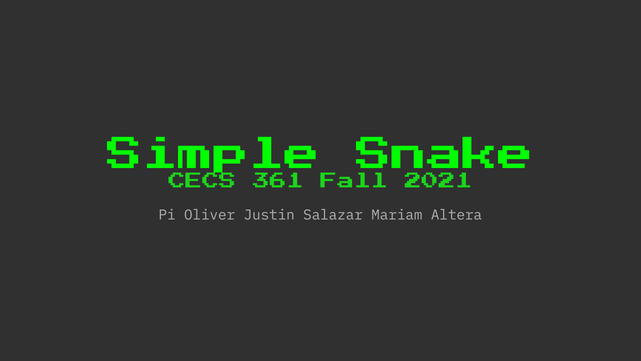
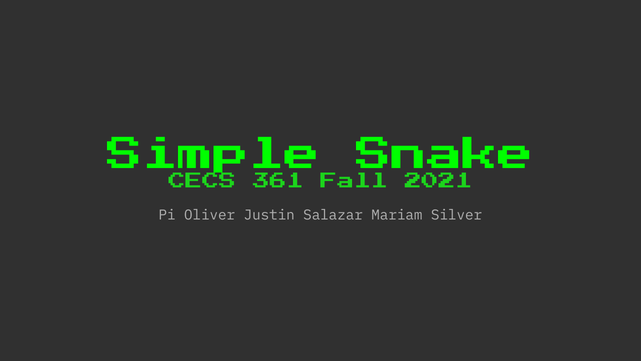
Altera: Altera -> Silver
